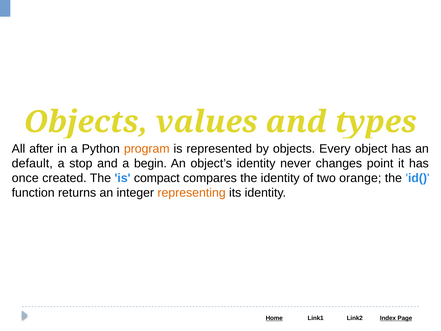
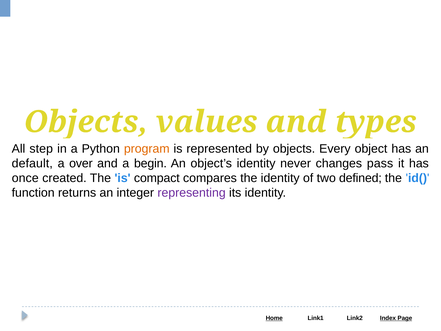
after: after -> step
stop: stop -> over
point: point -> pass
orange: orange -> defined
representing colour: orange -> purple
